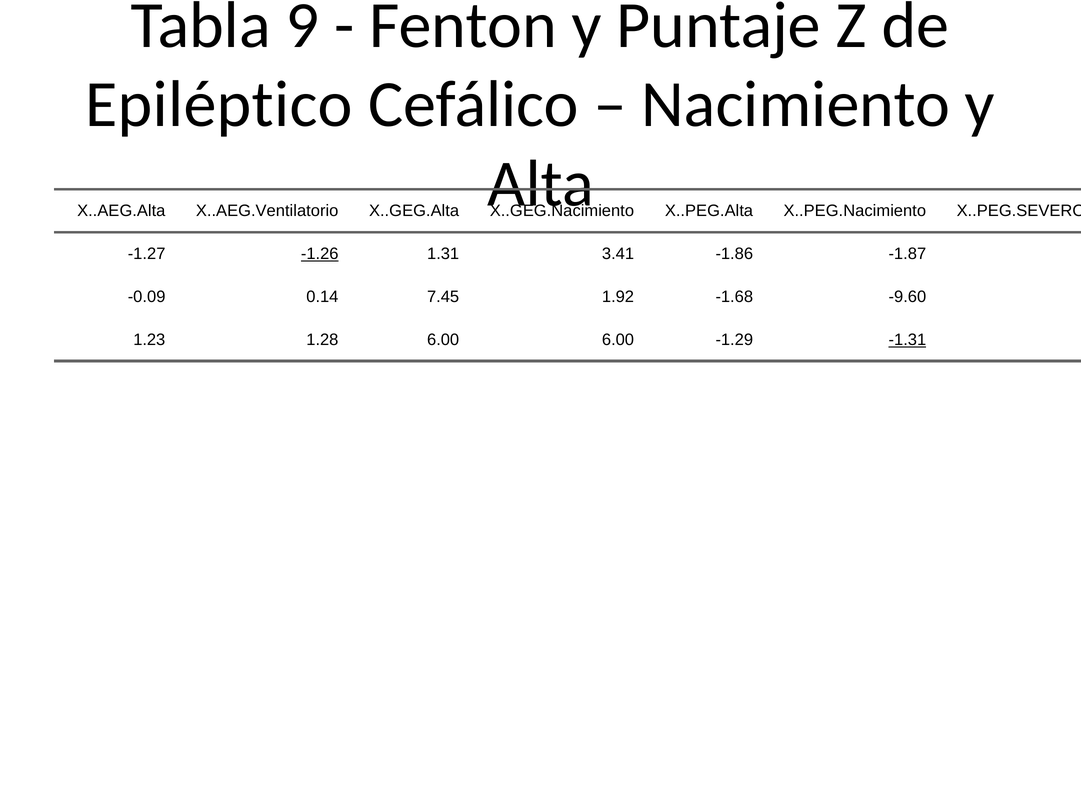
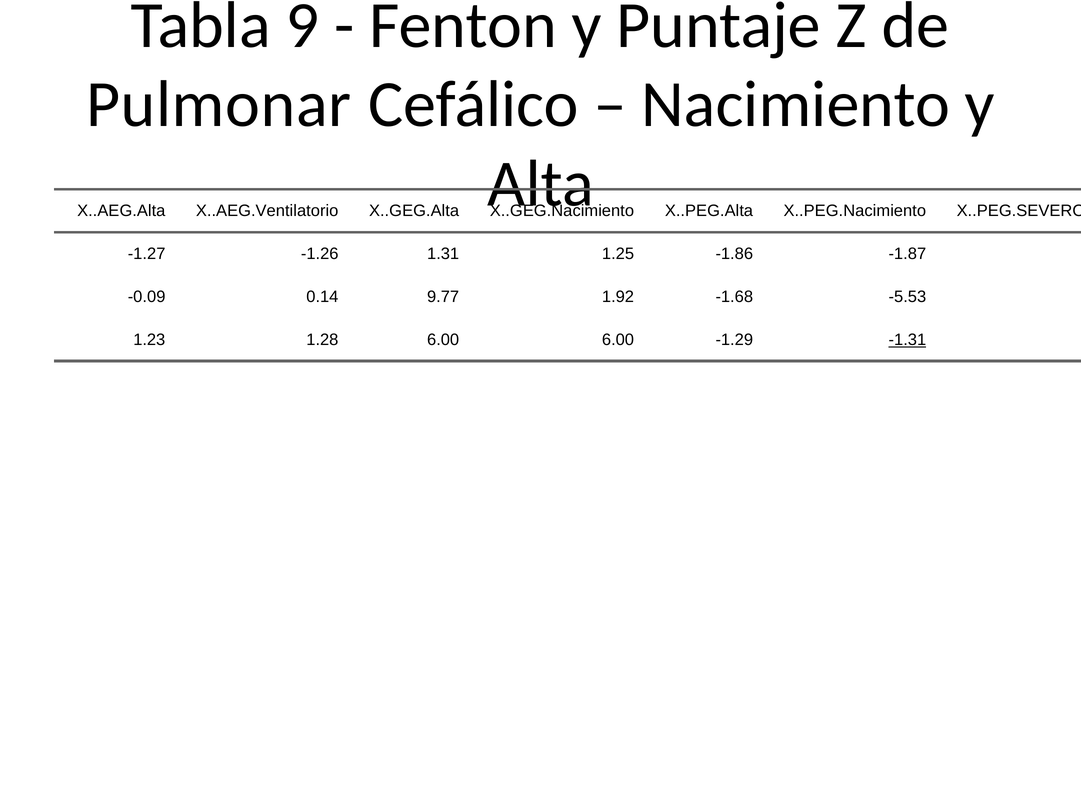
Epiléptico: Epiléptico -> Pulmonar
-1.26 underline: present -> none
3.41: 3.41 -> 1.25
7.45: 7.45 -> 9.77
-9.60: -9.60 -> -5.53
